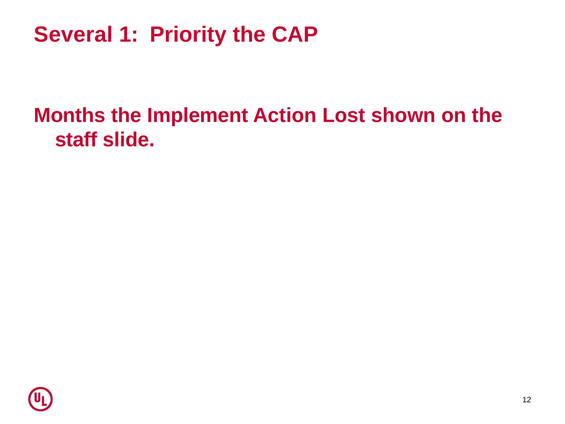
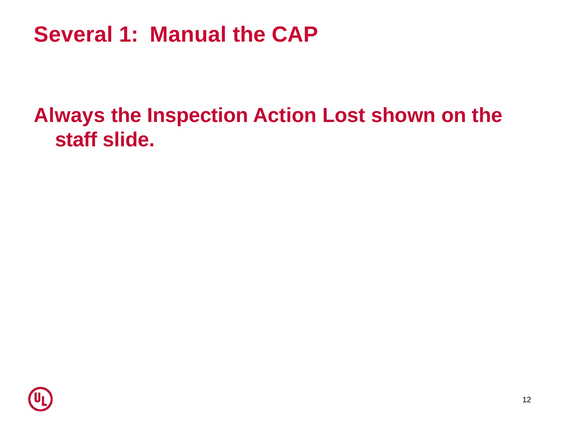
Priority: Priority -> Manual
Months: Months -> Always
Implement: Implement -> Inspection
